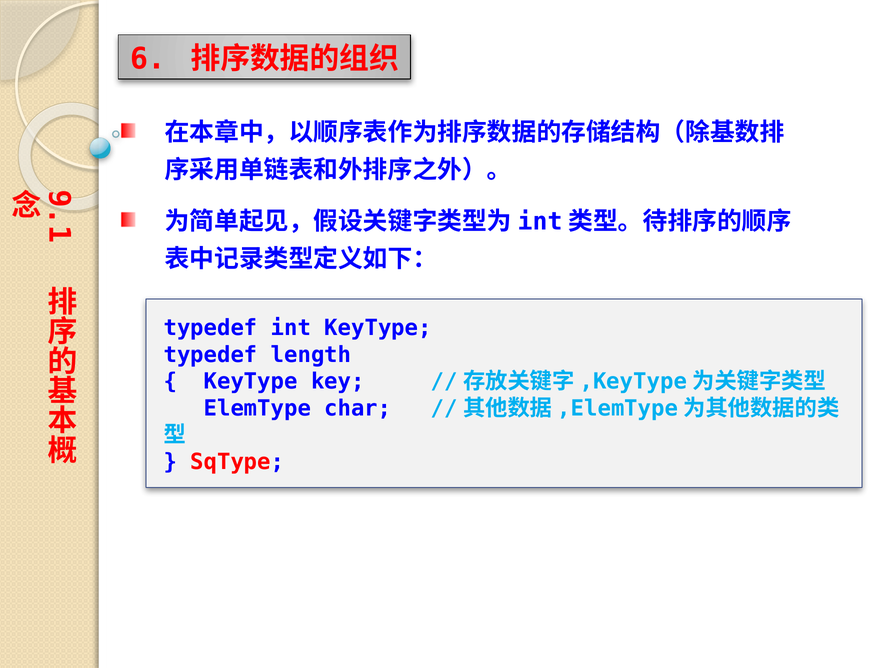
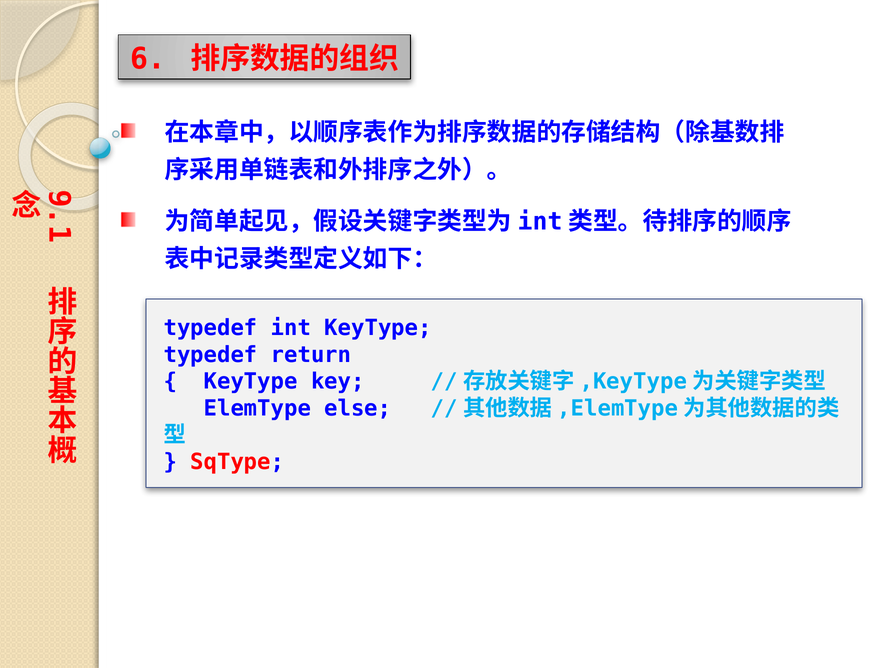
length: length -> return
char: char -> else
